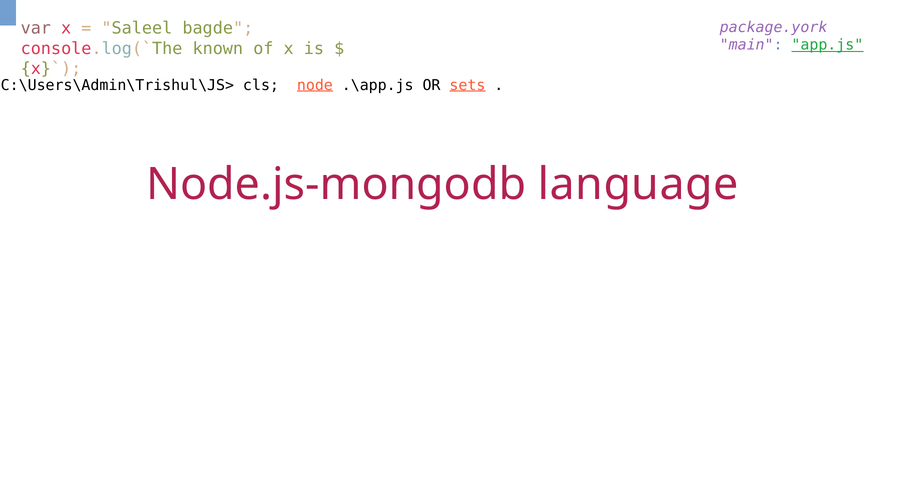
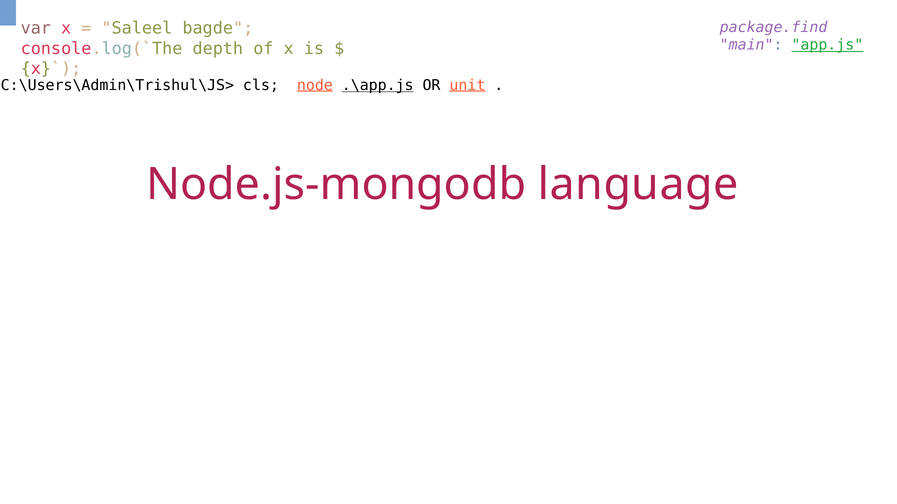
package.york: package.york -> package.find
known: known -> depth
.\app.js underline: none -> present
sets: sets -> unit
